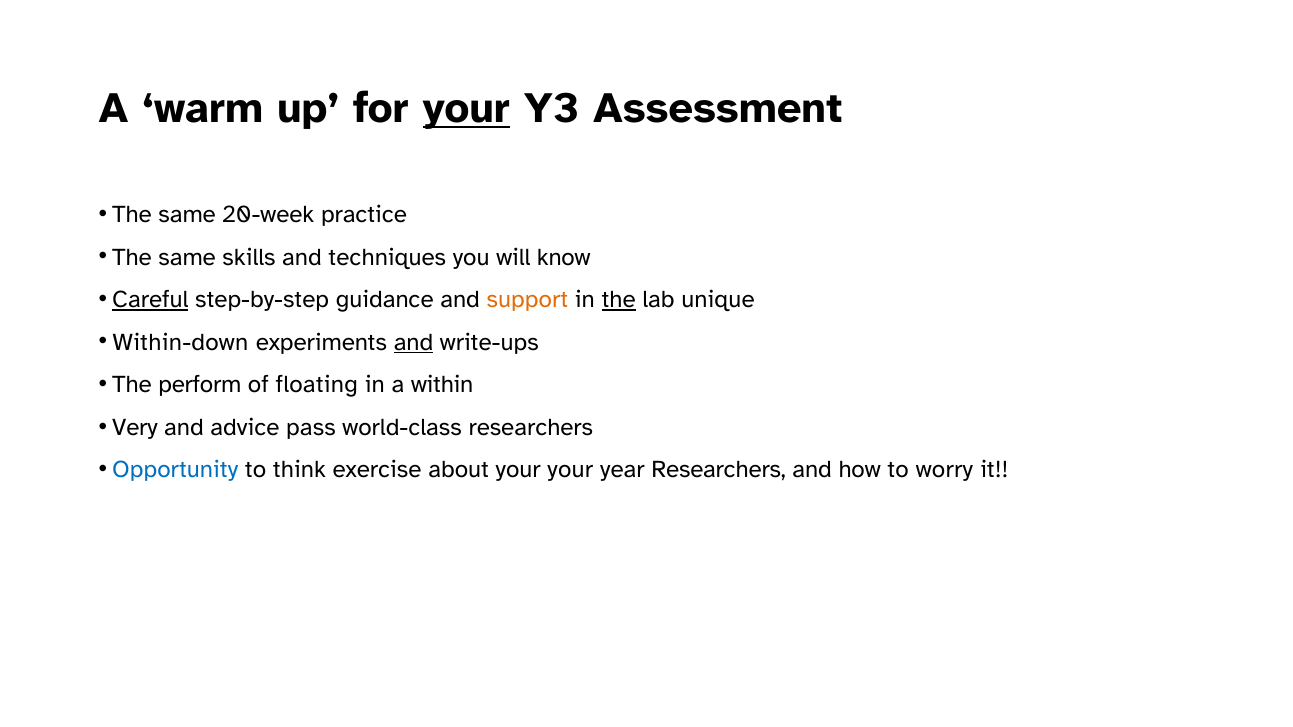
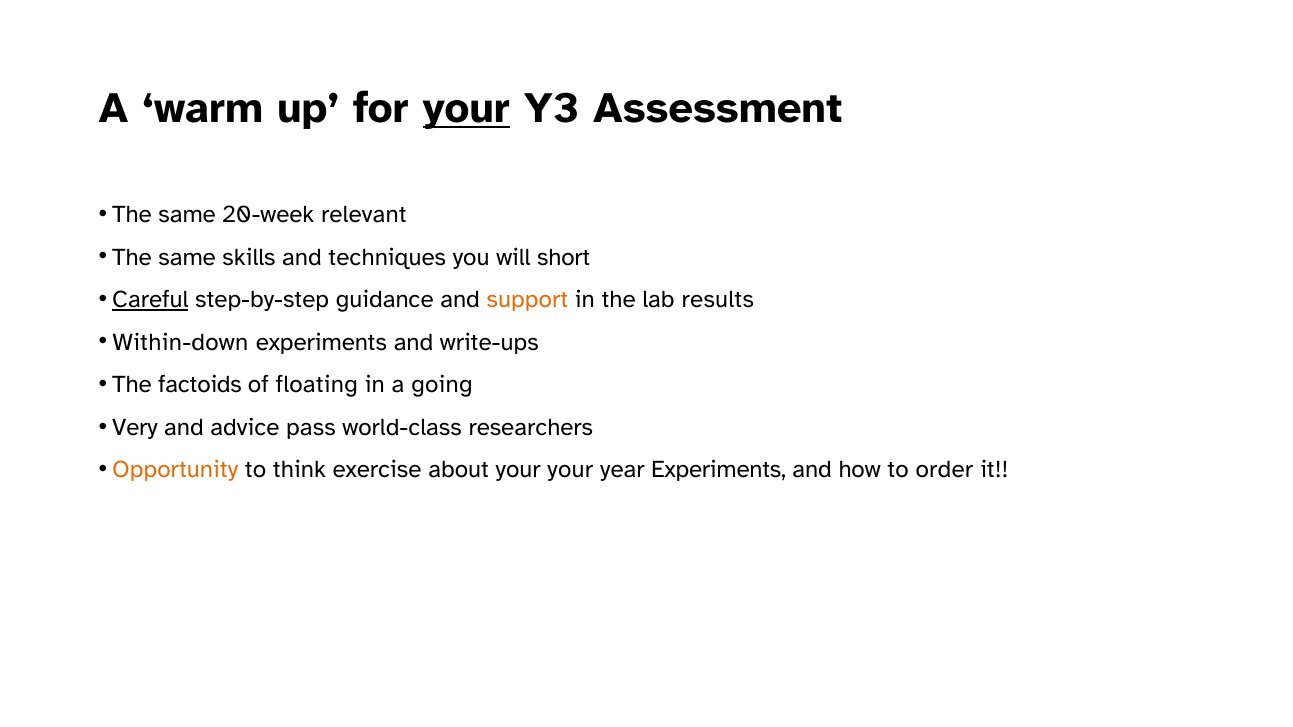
practice: practice -> relevant
know: know -> short
the at (619, 300) underline: present -> none
unique: unique -> results
and at (414, 342) underline: present -> none
perform: perform -> factoids
within: within -> going
Opportunity colour: blue -> orange
year Researchers: Researchers -> Experiments
worry: worry -> order
